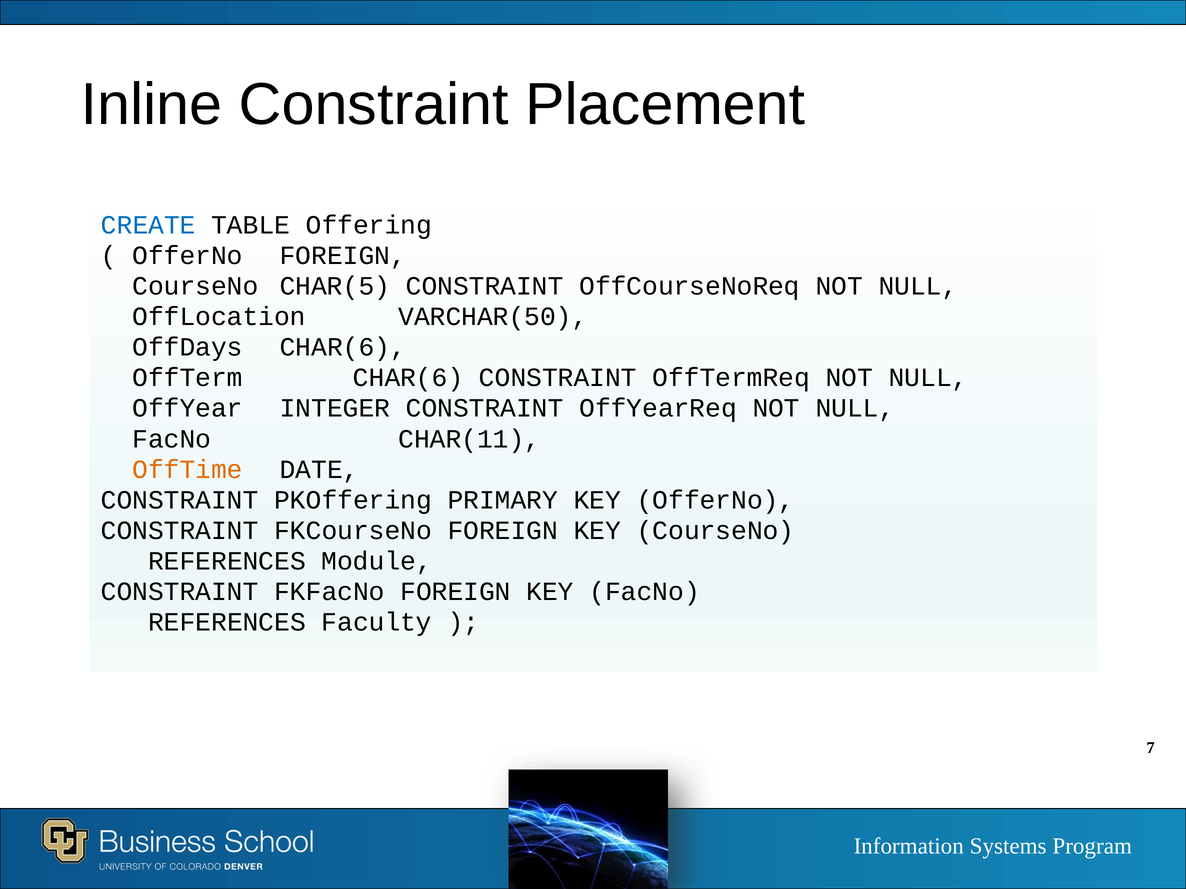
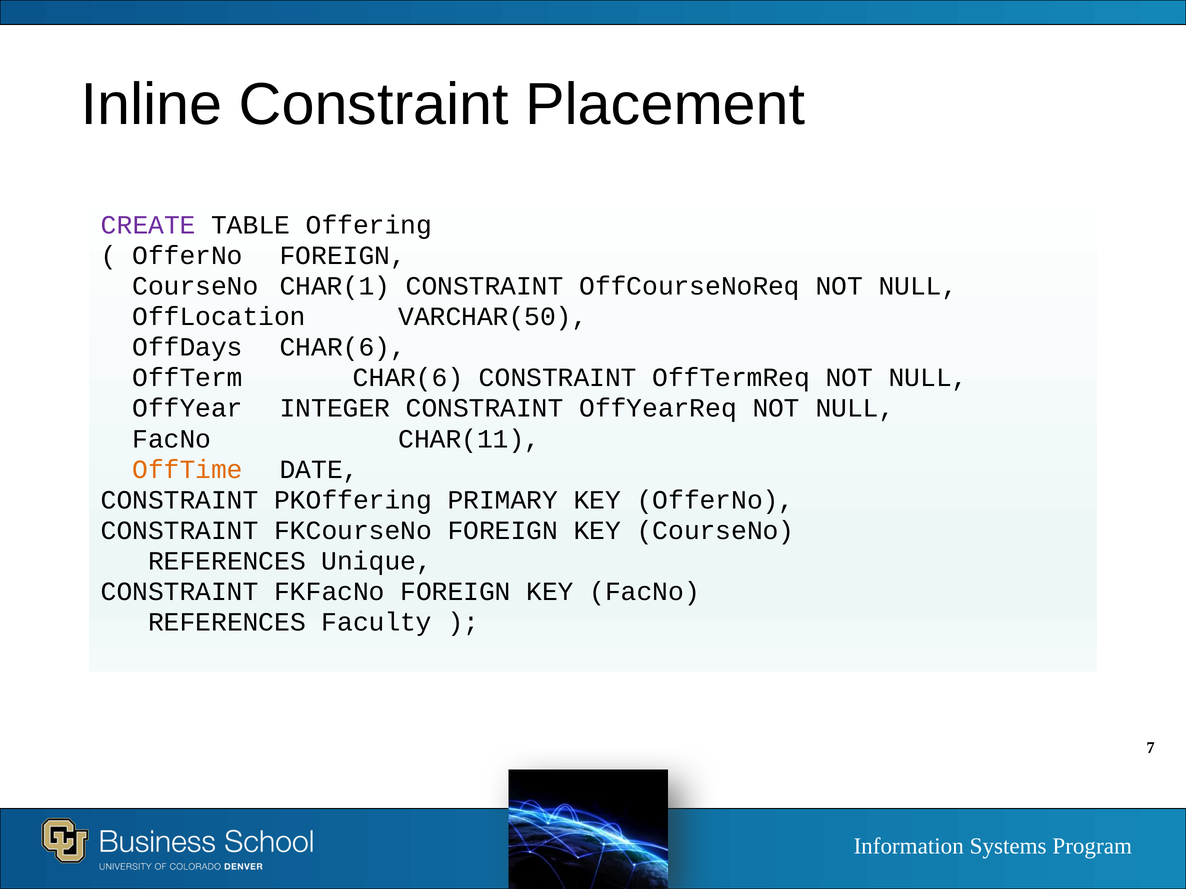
CREATE colour: blue -> purple
CHAR(5: CHAR(5 -> CHAR(1
Module: Module -> Unique
